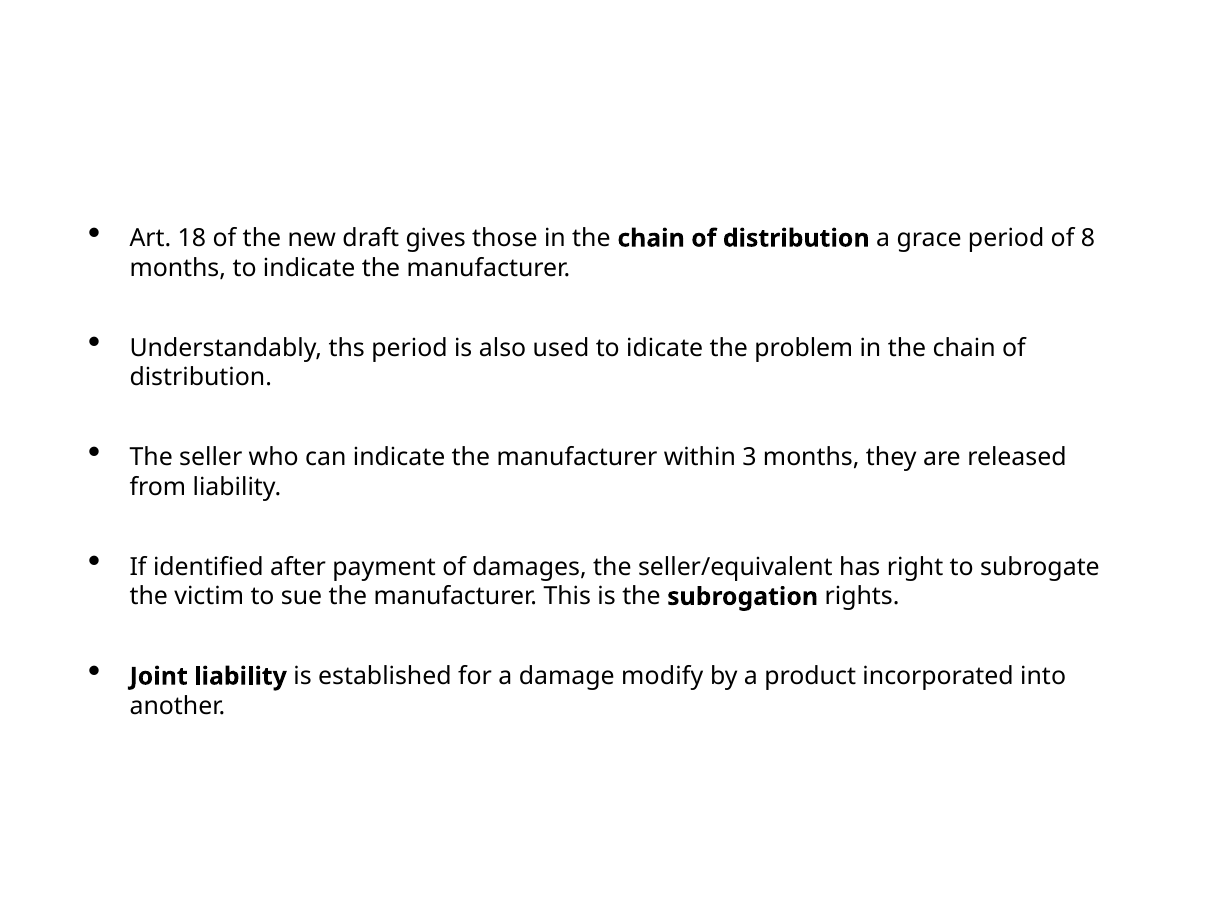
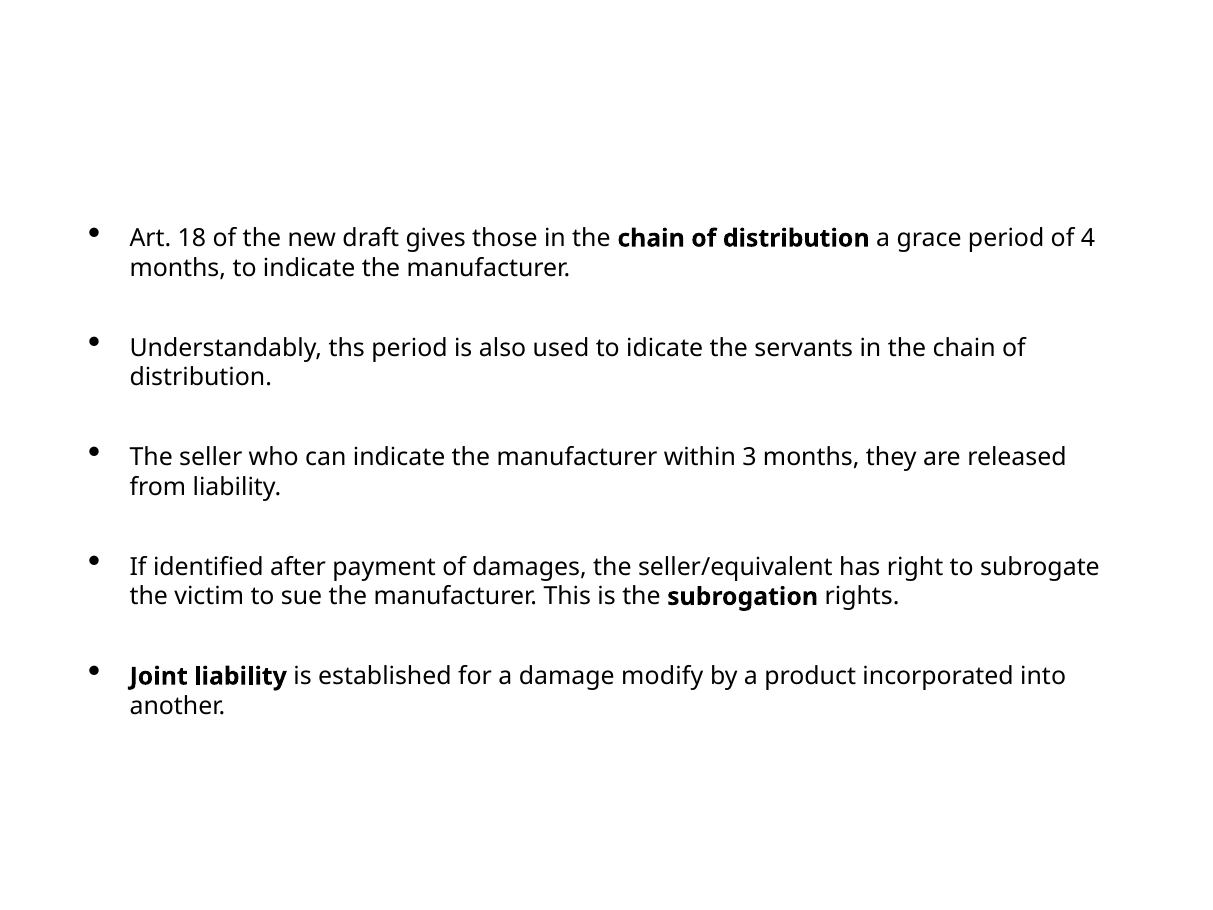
8: 8 -> 4
problem: problem -> servants
